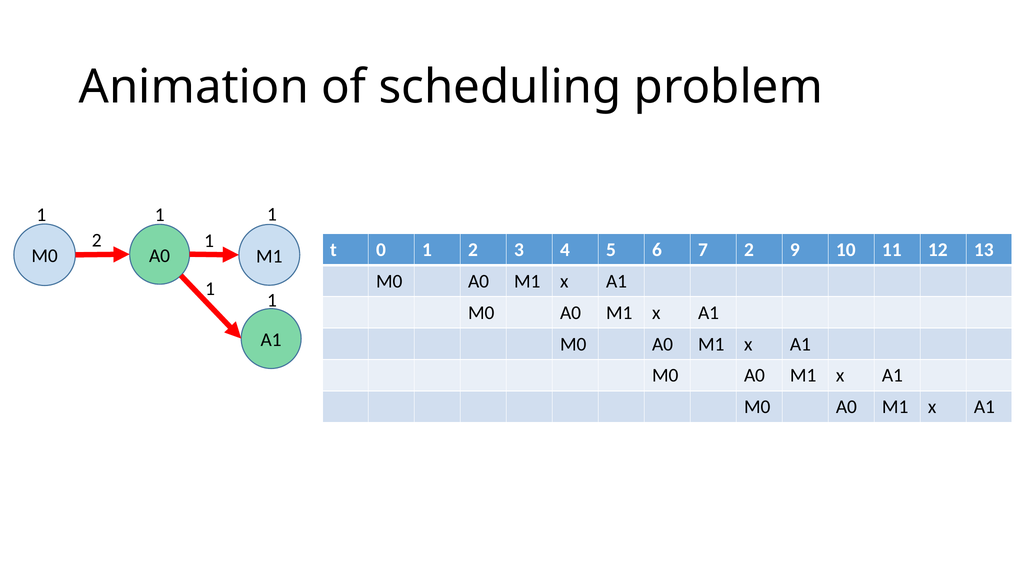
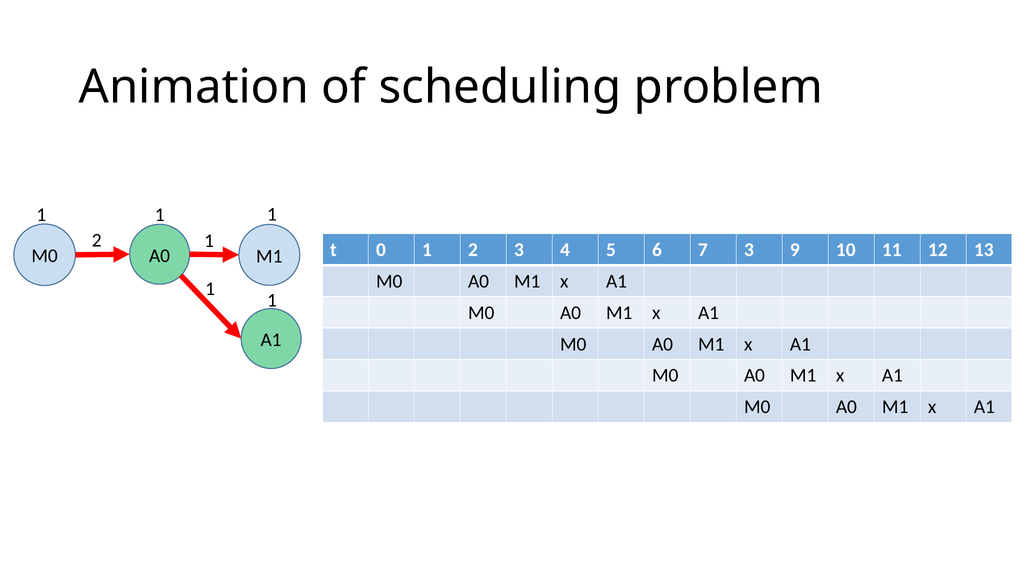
7 2: 2 -> 3
